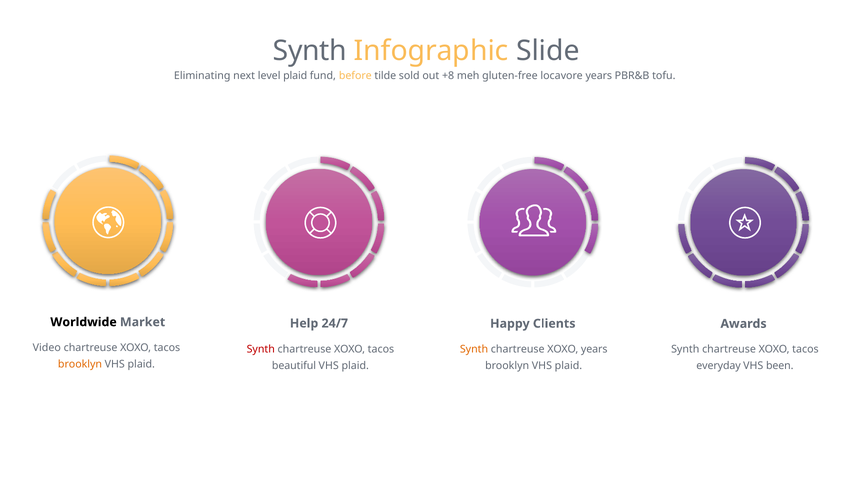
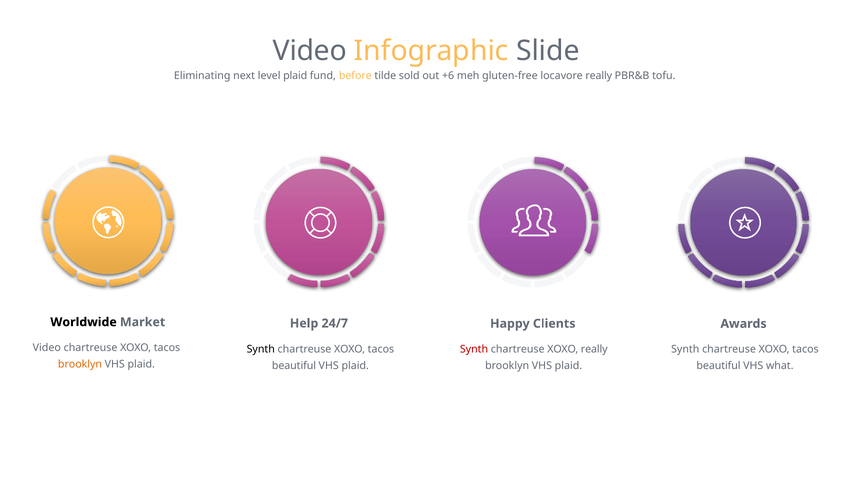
Synth at (310, 51): Synth -> Video
+8: +8 -> +6
locavore years: years -> really
Synth at (261, 349) colour: red -> black
Synth at (474, 349) colour: orange -> red
XOXO years: years -> really
everyday at (719, 366): everyday -> beautiful
been: been -> what
